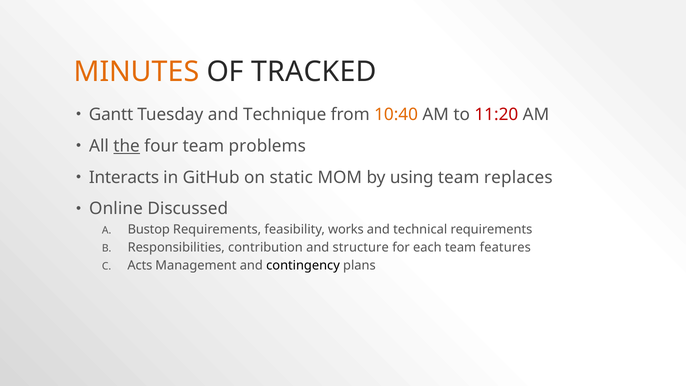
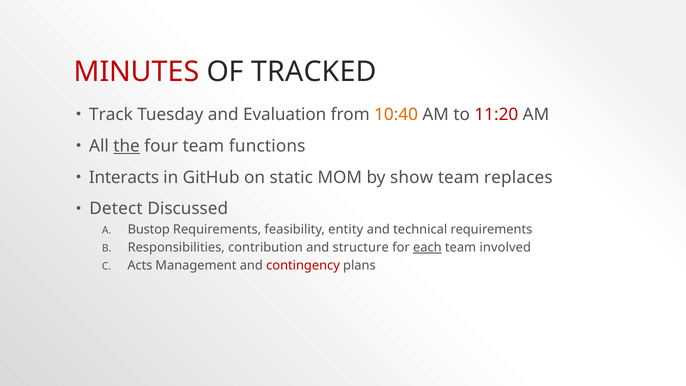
MINUTES colour: orange -> red
Gantt: Gantt -> Track
Technique: Technique -> Evaluation
problems: problems -> functions
using: using -> show
Online: Online -> Detect
works: works -> entity
each underline: none -> present
features: features -> involved
contingency colour: black -> red
